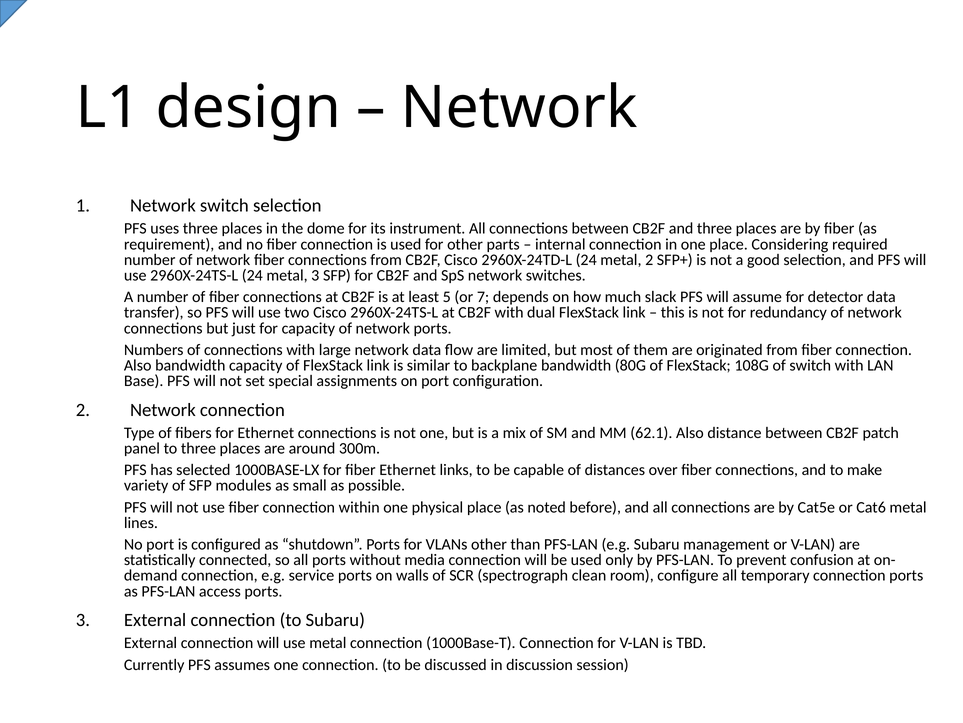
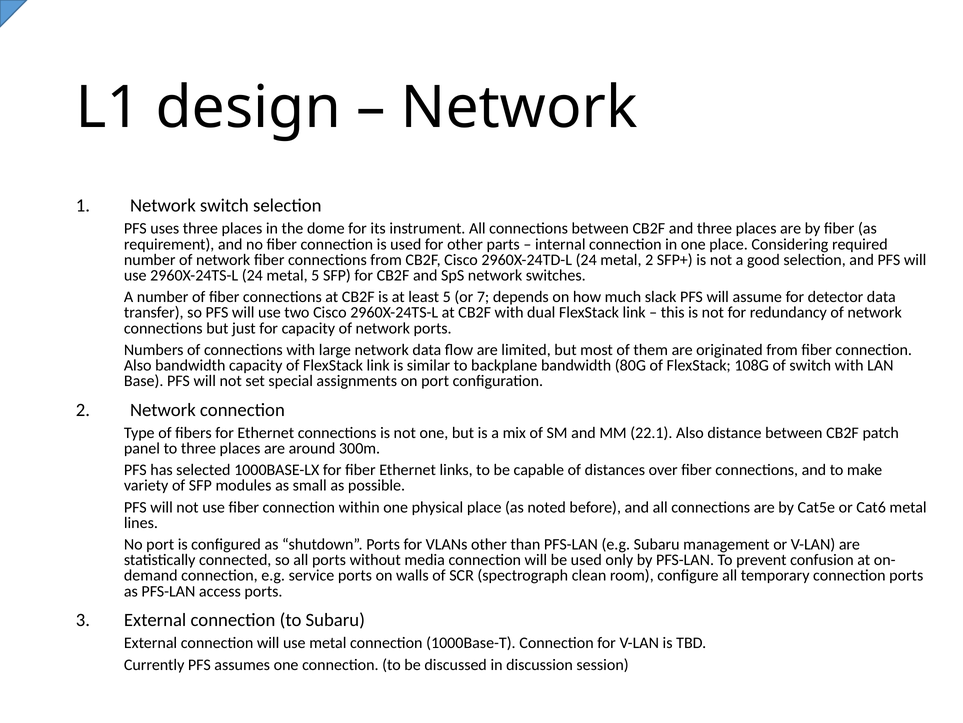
metal 3: 3 -> 5
62.1: 62.1 -> 22.1
